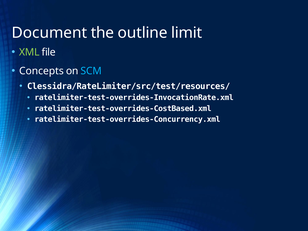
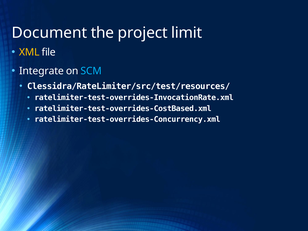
outline: outline -> project
XML colour: light green -> yellow
Concepts: Concepts -> Integrate
